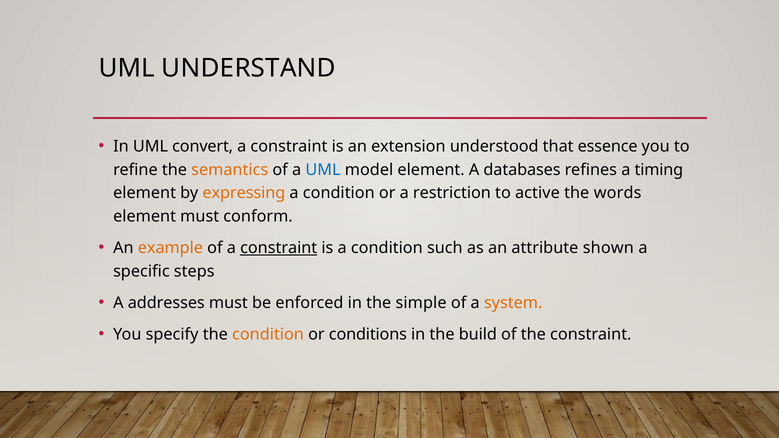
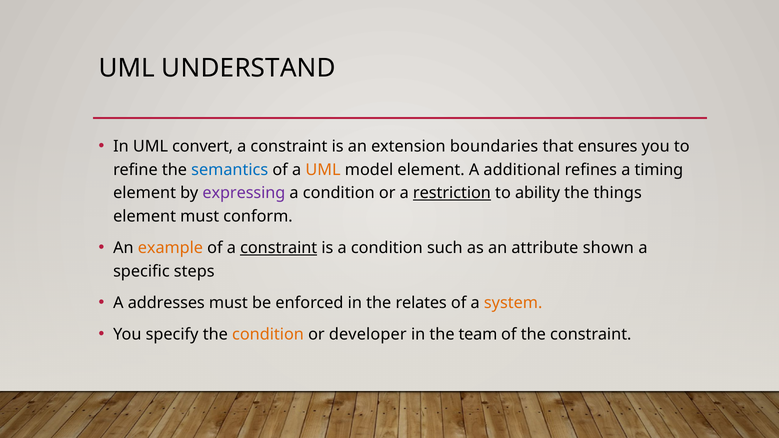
understood: understood -> boundaries
essence: essence -> ensures
semantics colour: orange -> blue
UML at (323, 170) colour: blue -> orange
databases: databases -> additional
expressing colour: orange -> purple
restriction underline: none -> present
active: active -> ability
words: words -> things
simple: simple -> relates
conditions: conditions -> developer
build: build -> team
